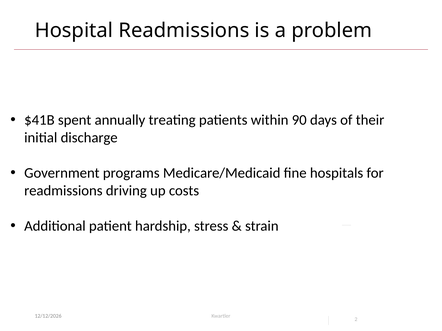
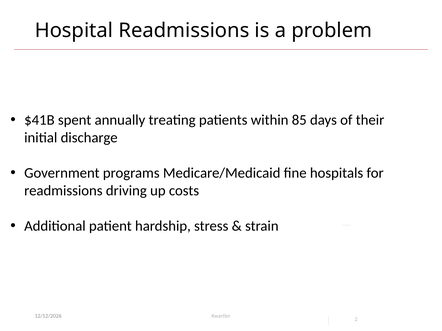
90: 90 -> 85
